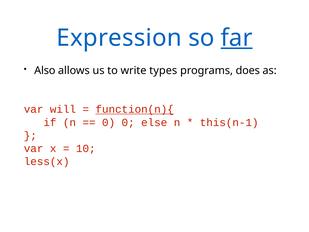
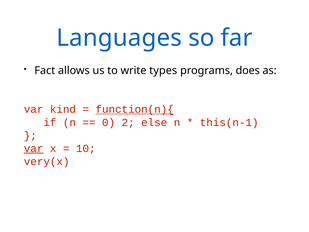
Expression: Expression -> Languages
far underline: present -> none
Also: Also -> Fact
will: will -> kind
0 0: 0 -> 2
var at (34, 148) underline: none -> present
less(x: less(x -> very(x
